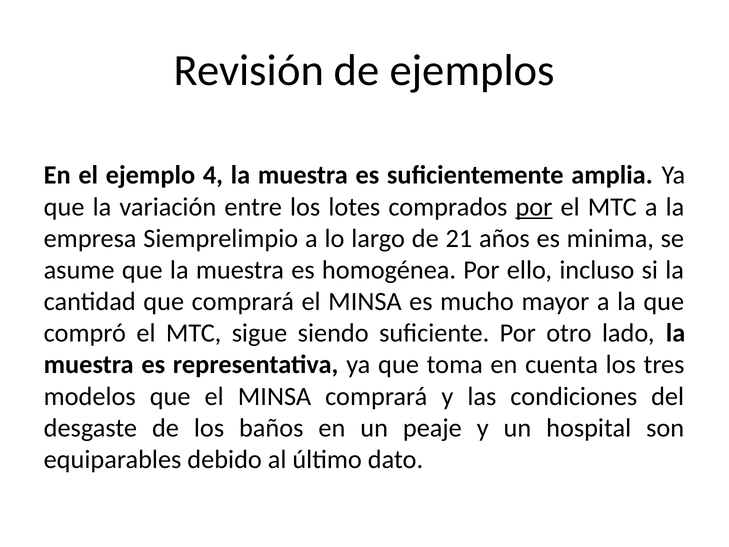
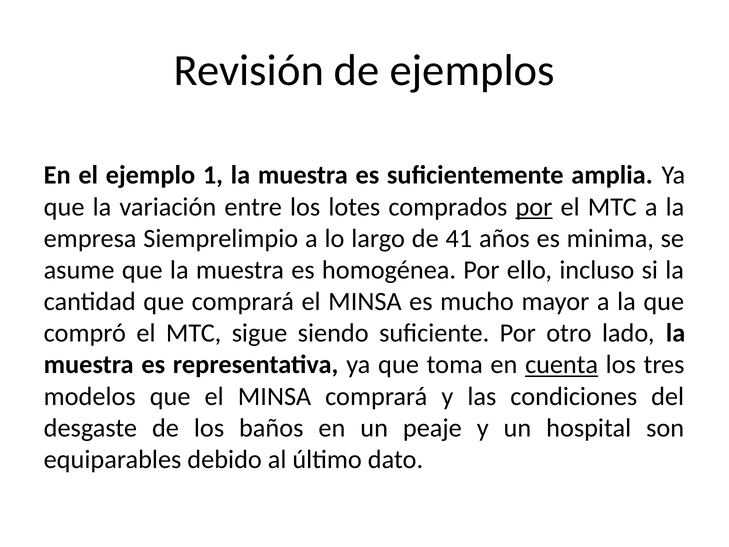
4: 4 -> 1
21: 21 -> 41
cuenta underline: none -> present
